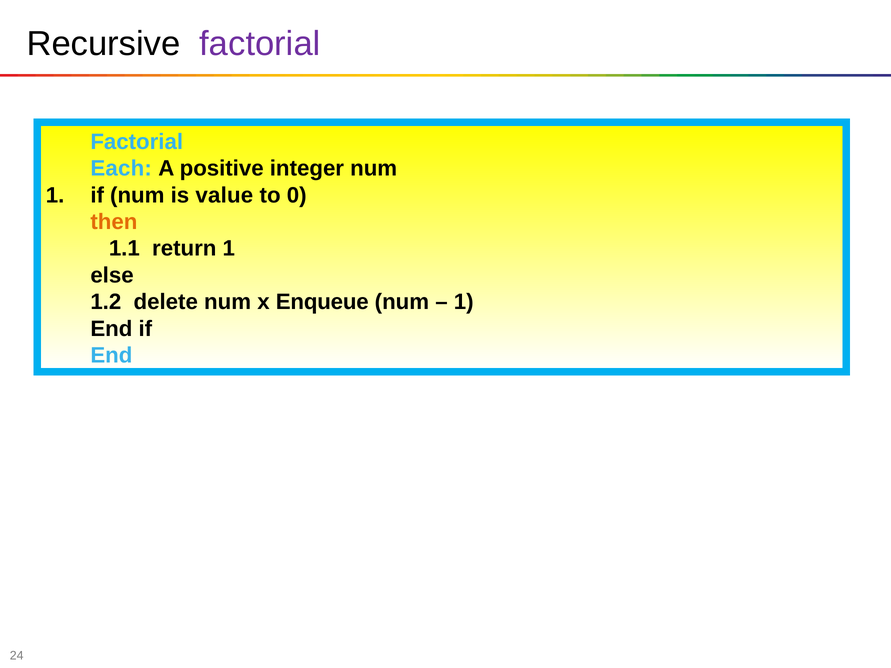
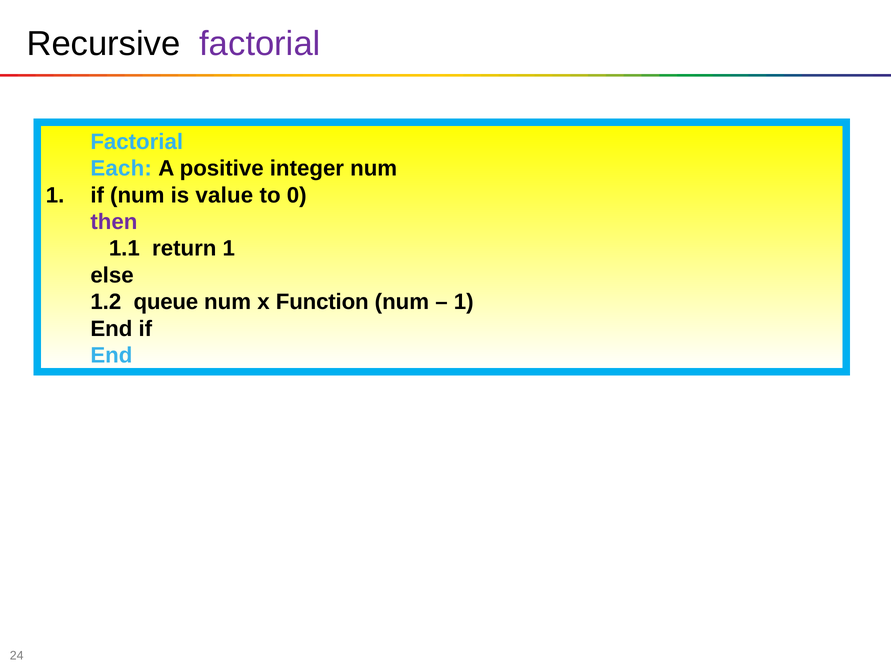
then colour: orange -> purple
delete: delete -> queue
Enqueue: Enqueue -> Function
